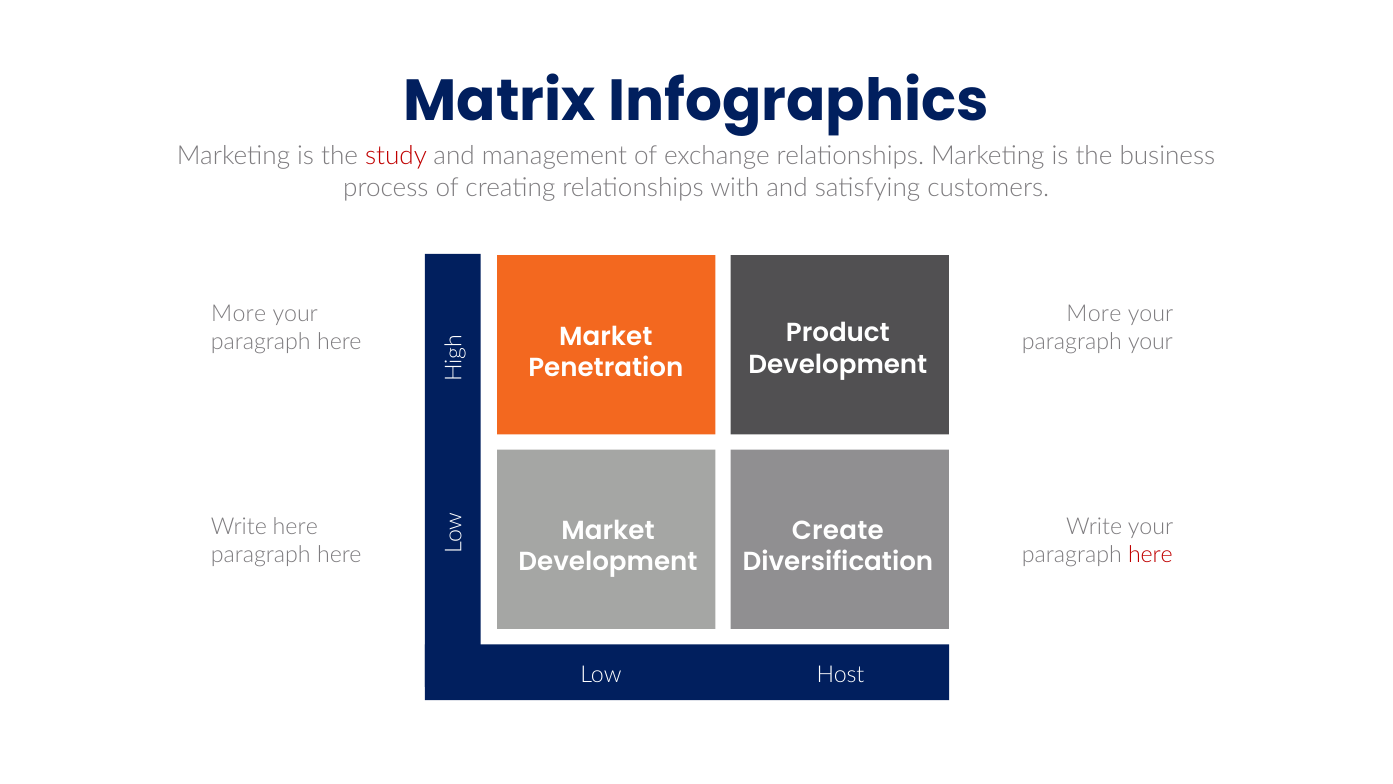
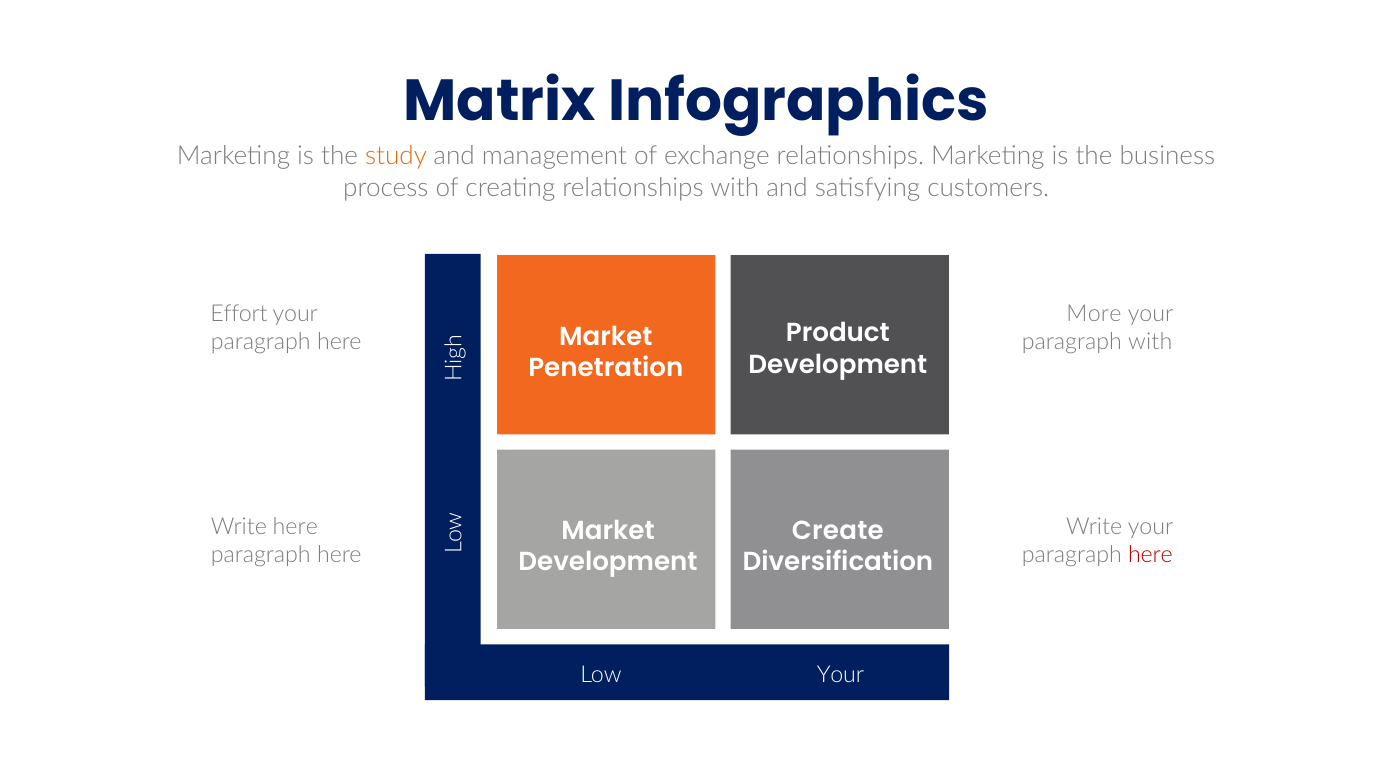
study colour: red -> orange
More at (239, 314): More -> Effort
paragraph your: your -> with
Low Host: Host -> Your
